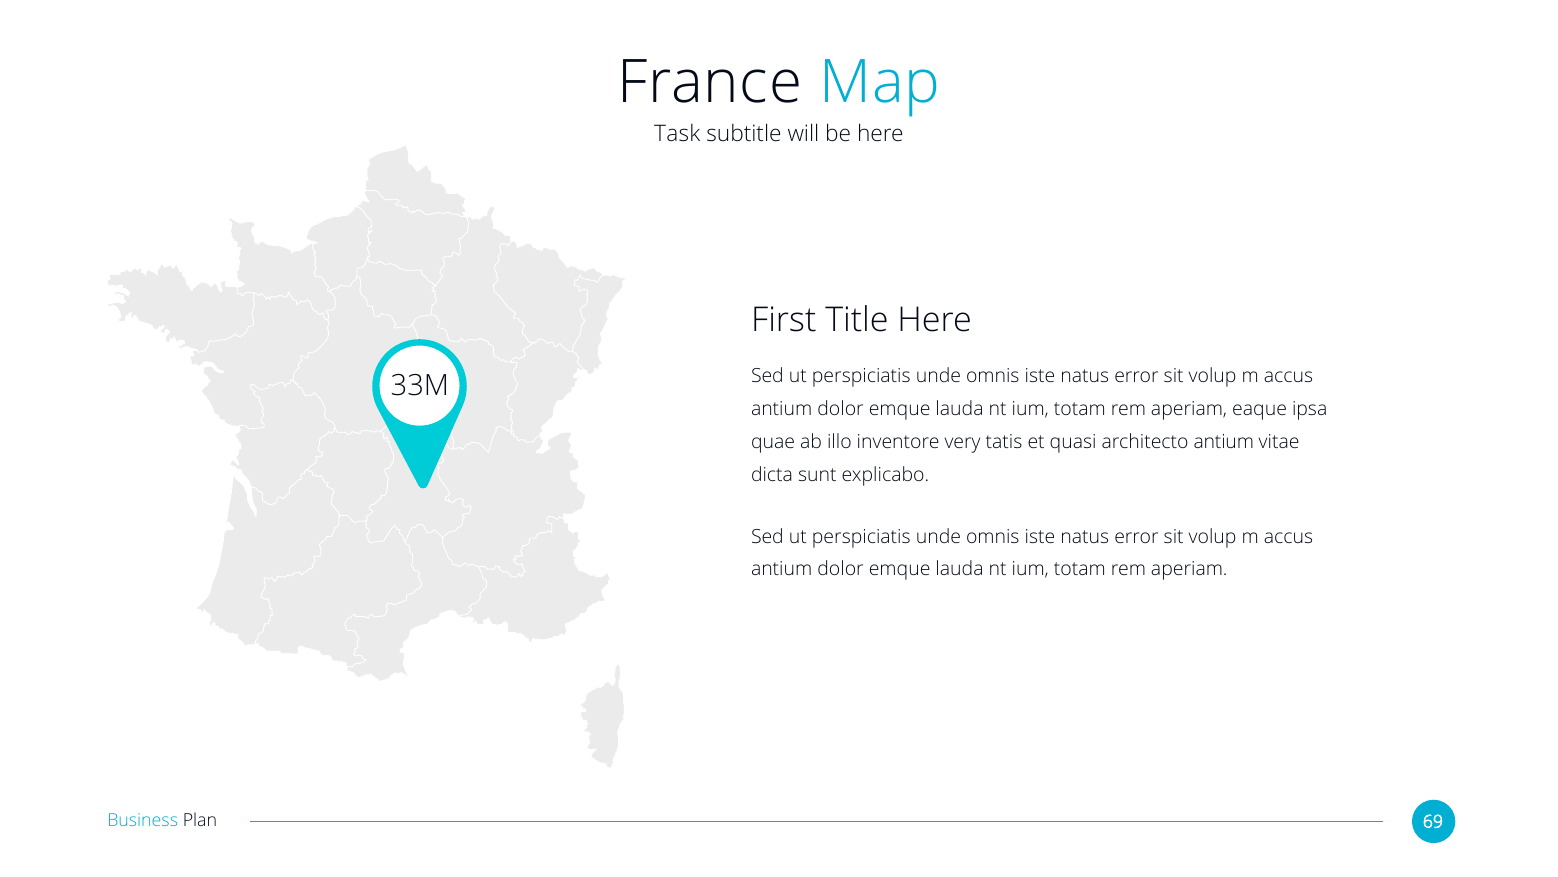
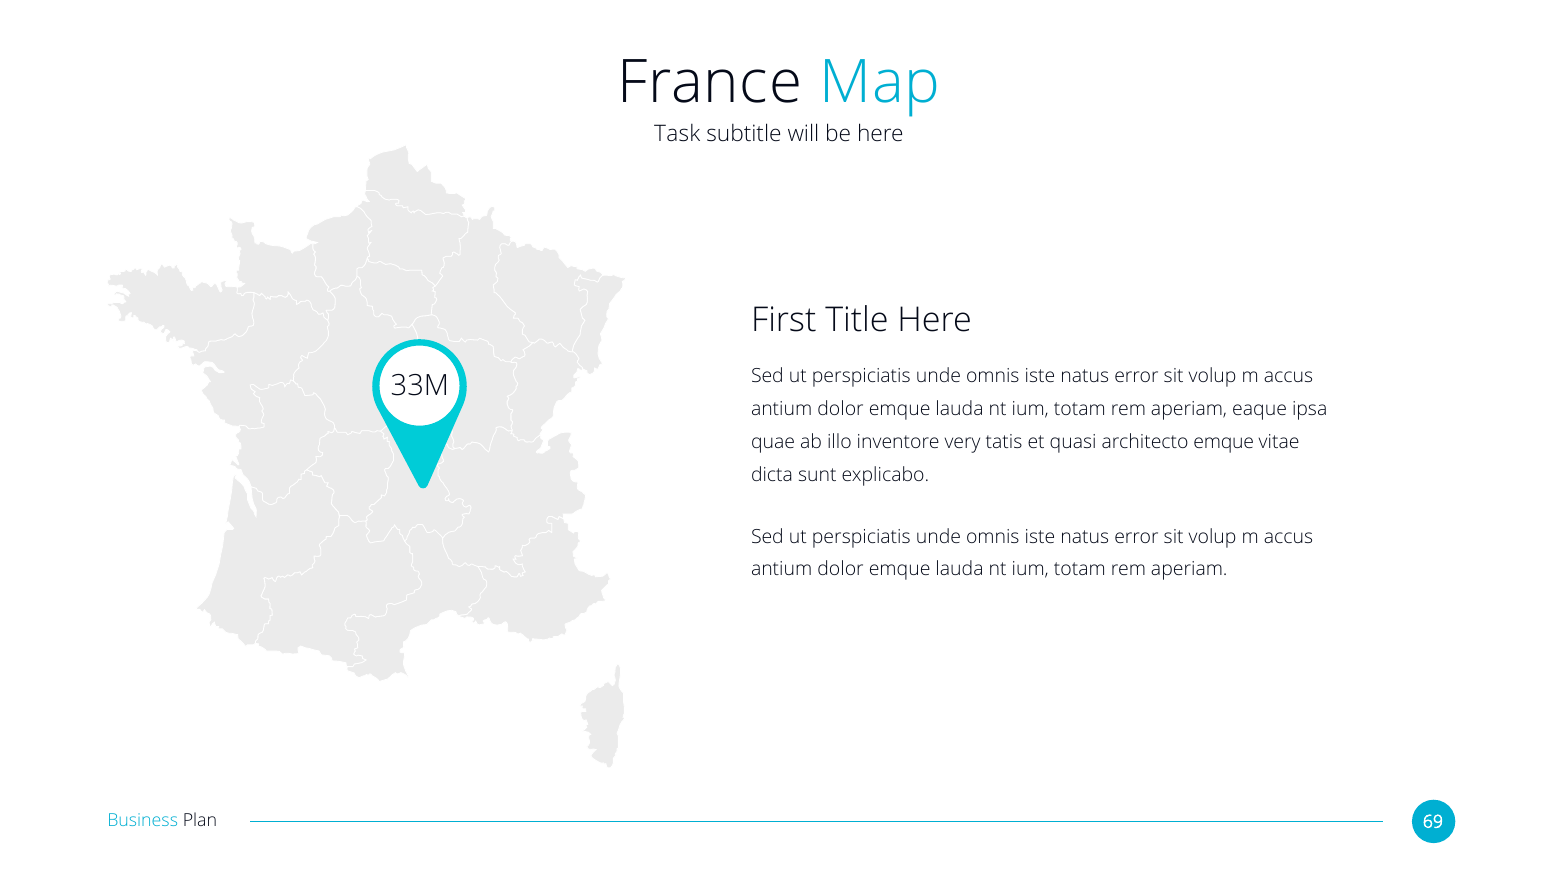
architecto antium: antium -> emque
